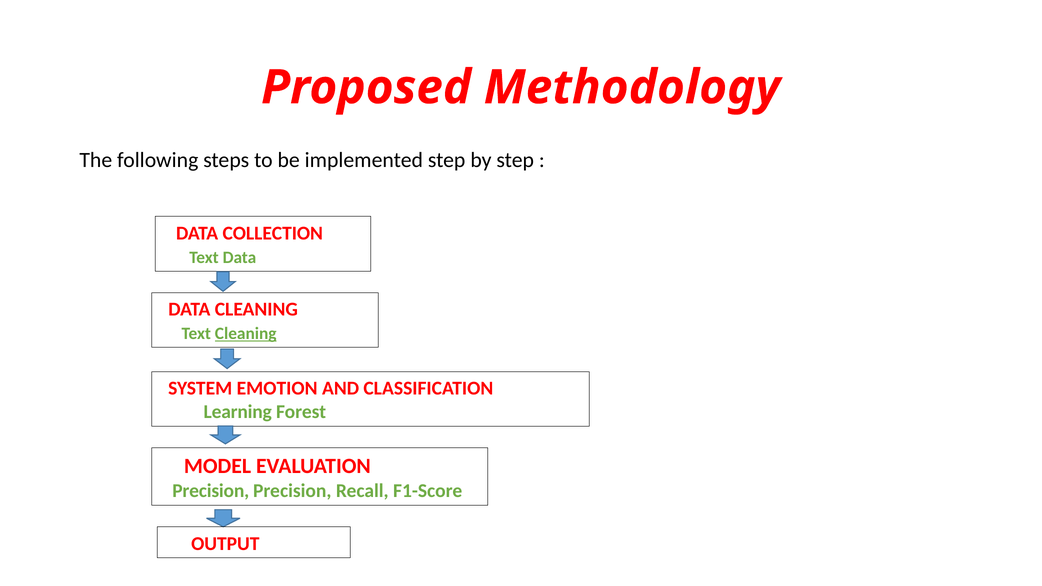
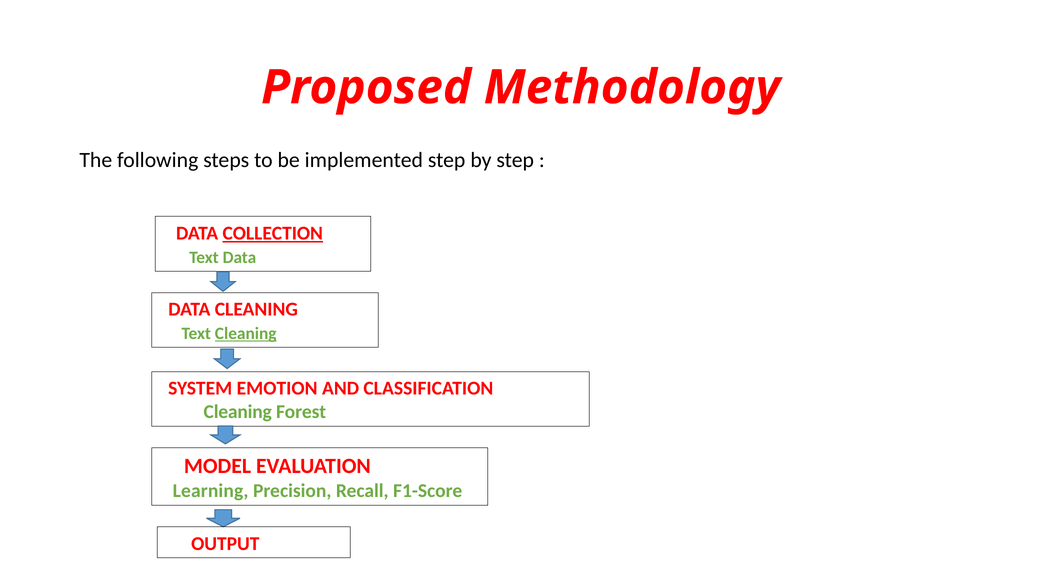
COLLECTION underline: none -> present
Learning at (238, 412): Learning -> Cleaning
Precision at (211, 491): Precision -> Learning
